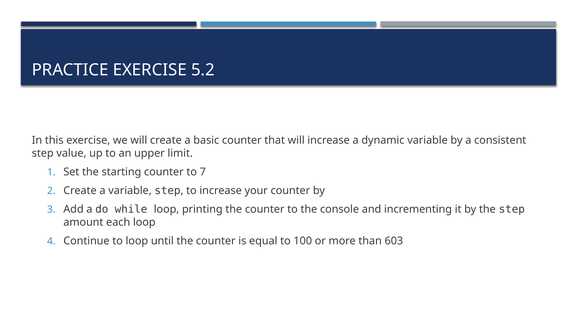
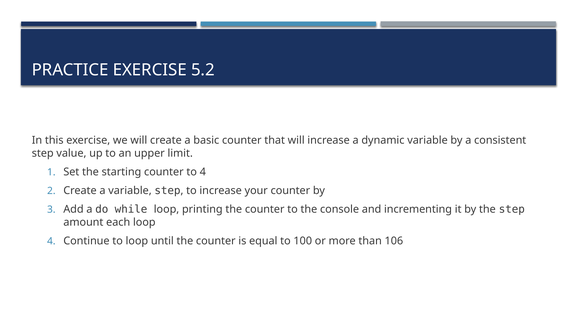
to 7: 7 -> 4
603: 603 -> 106
